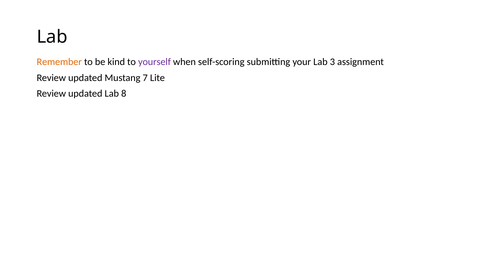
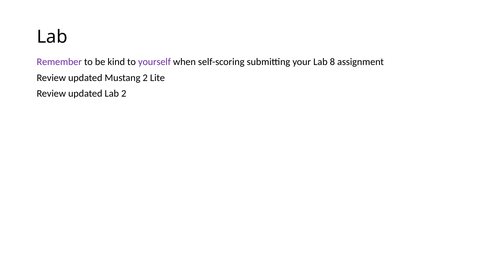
Remember colour: orange -> purple
3: 3 -> 8
Mustang 7: 7 -> 2
Lab 8: 8 -> 2
